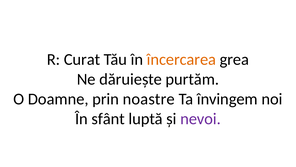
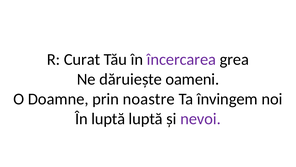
încercarea colour: orange -> purple
purtăm: purtăm -> oameni
În sfânt: sfânt -> luptă
